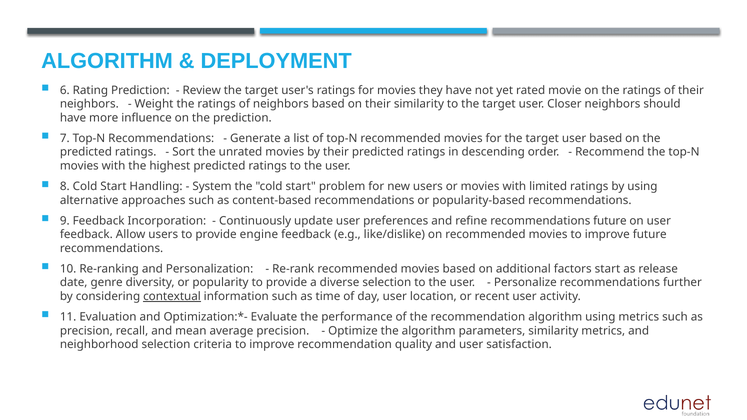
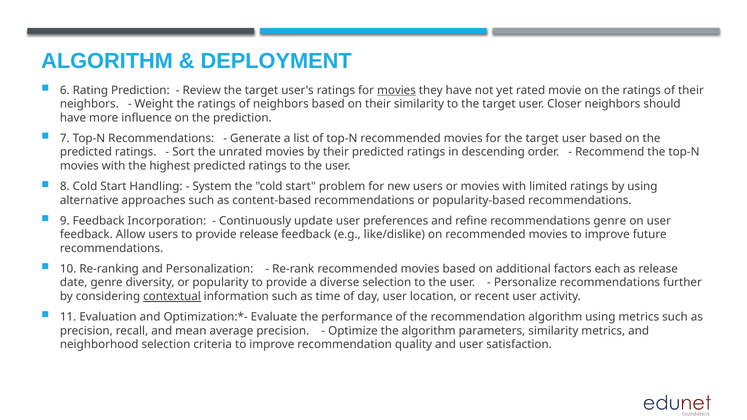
movies at (396, 90) underline: none -> present
recommendations future: future -> genre
provide engine: engine -> release
factors start: start -> each
